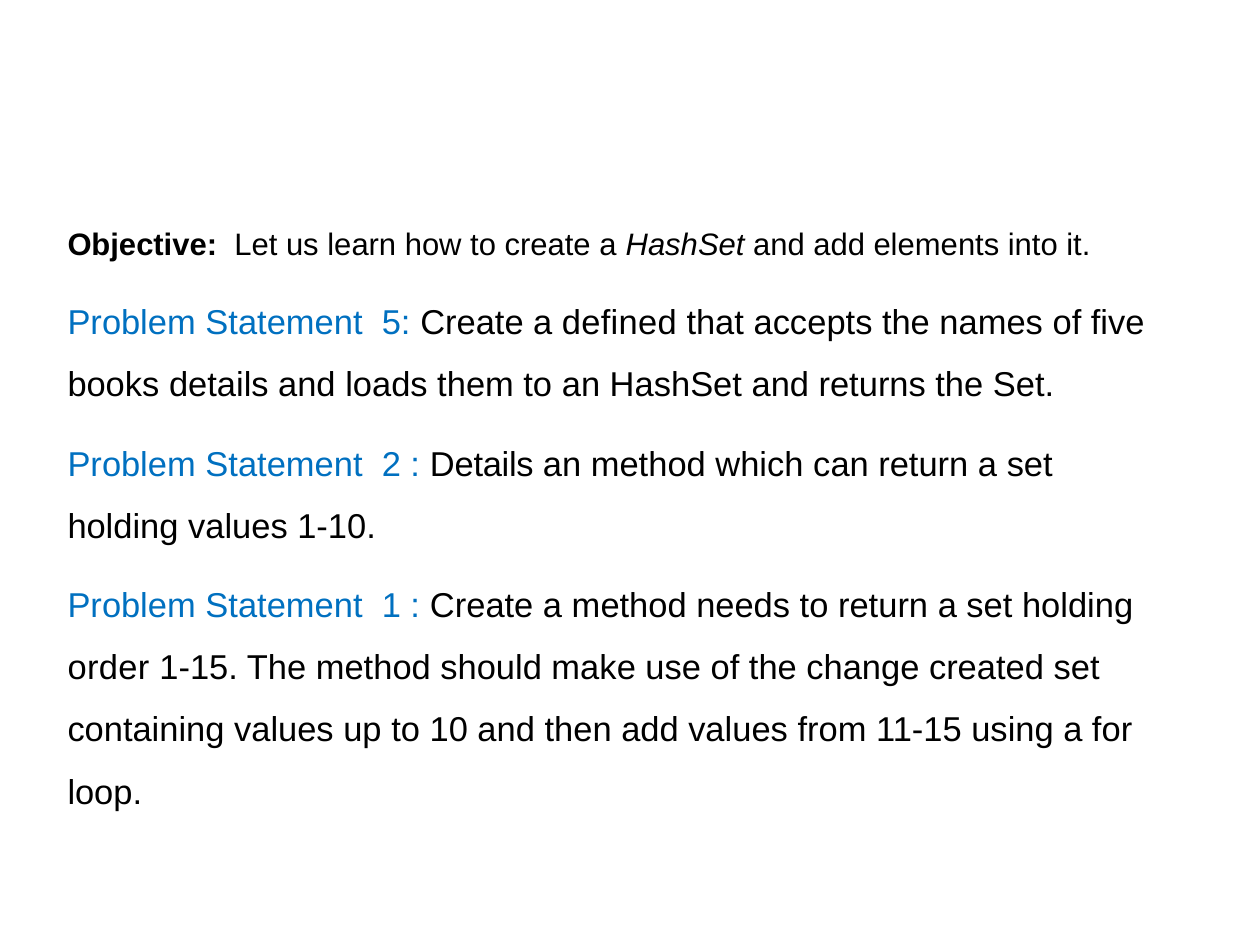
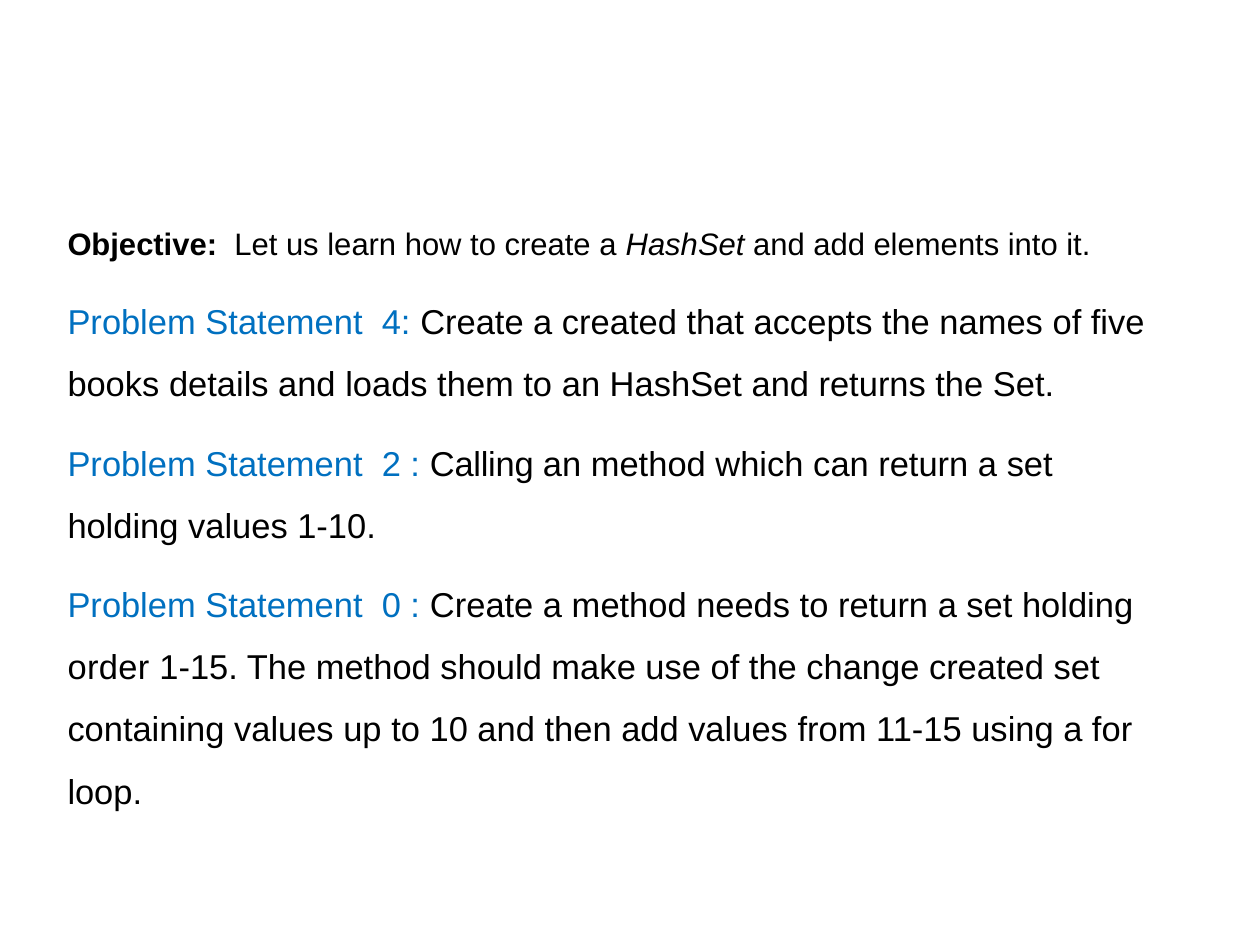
5: 5 -> 4
a defined: defined -> created
Details at (482, 465): Details -> Calling
1: 1 -> 0
